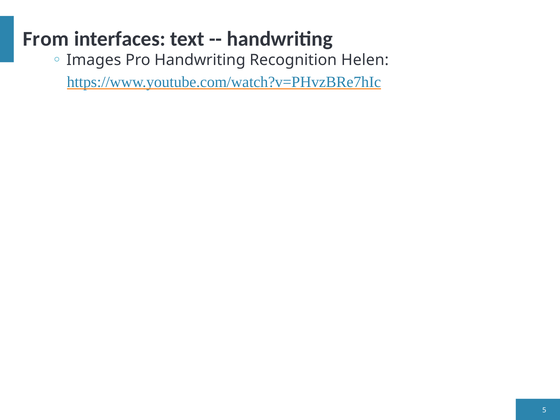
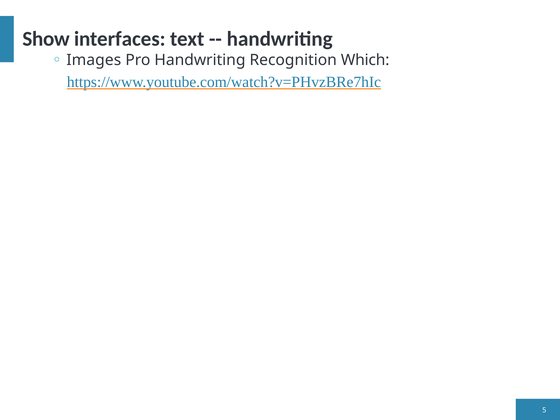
From: From -> Show
Helen: Helen -> Which
